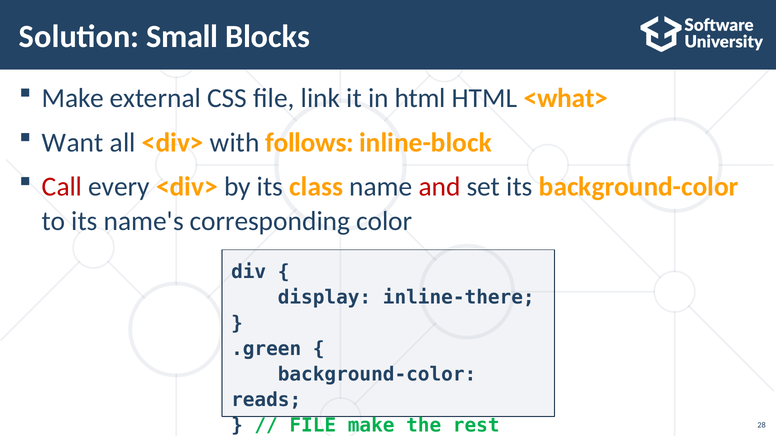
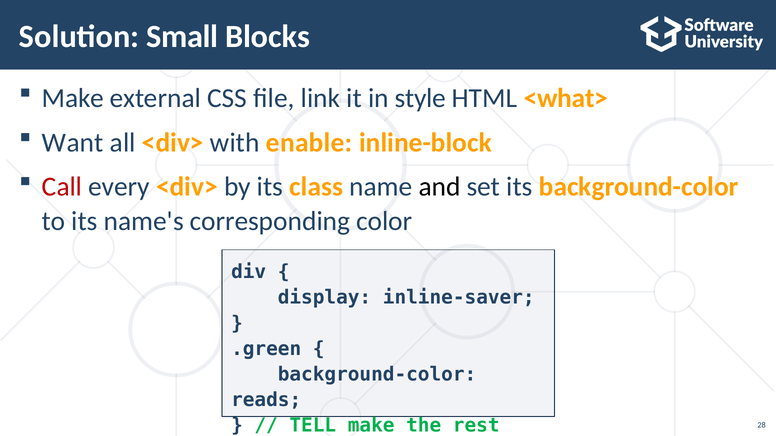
in html: html -> style
follows: follows -> enable
and colour: red -> black
inline-there: inline-there -> inline-saver
FILE at (313, 426): FILE -> TELL
